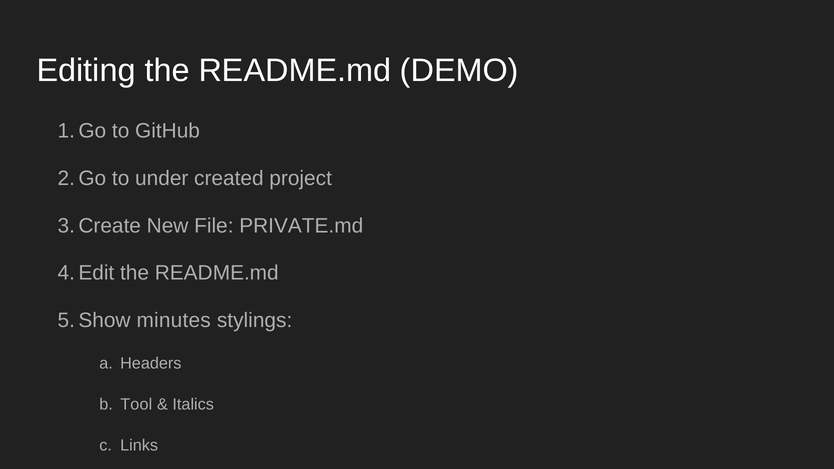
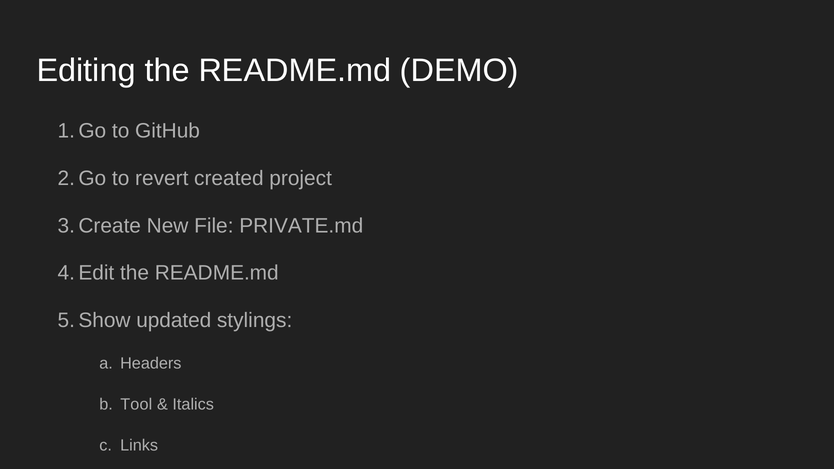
under: under -> revert
minutes: minutes -> updated
